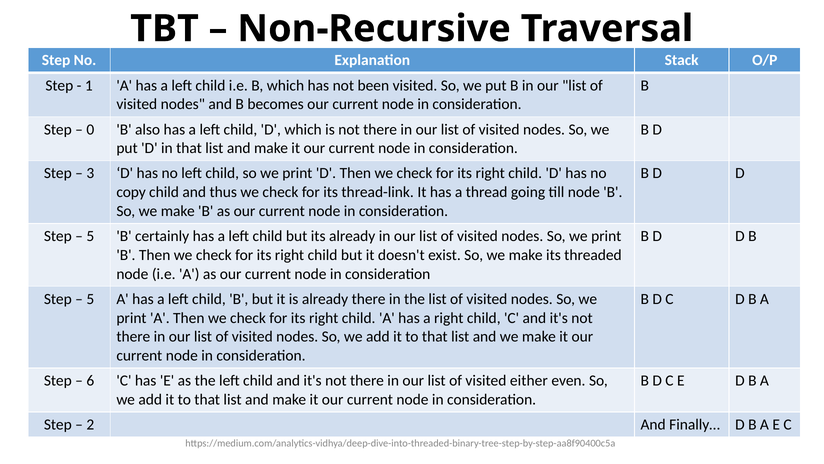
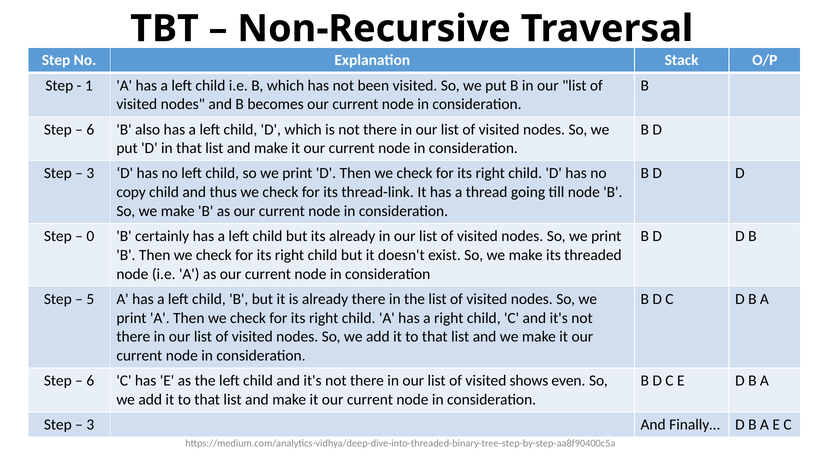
0 at (90, 129): 0 -> 6
5 at (90, 236): 5 -> 0
either: either -> shows
2 at (90, 424): 2 -> 3
